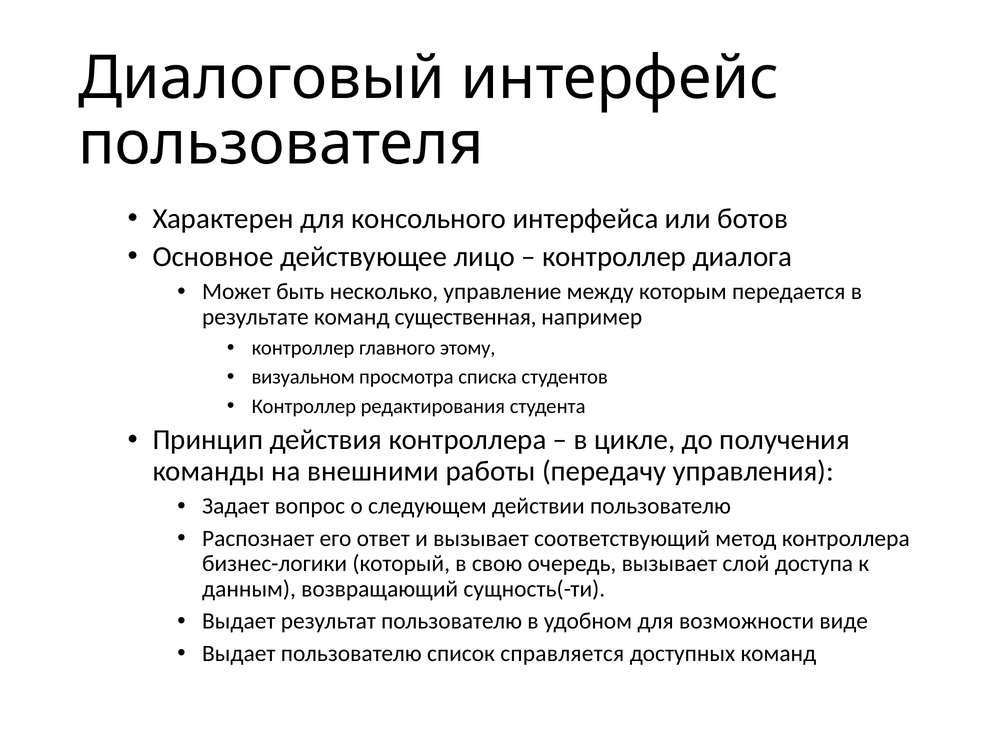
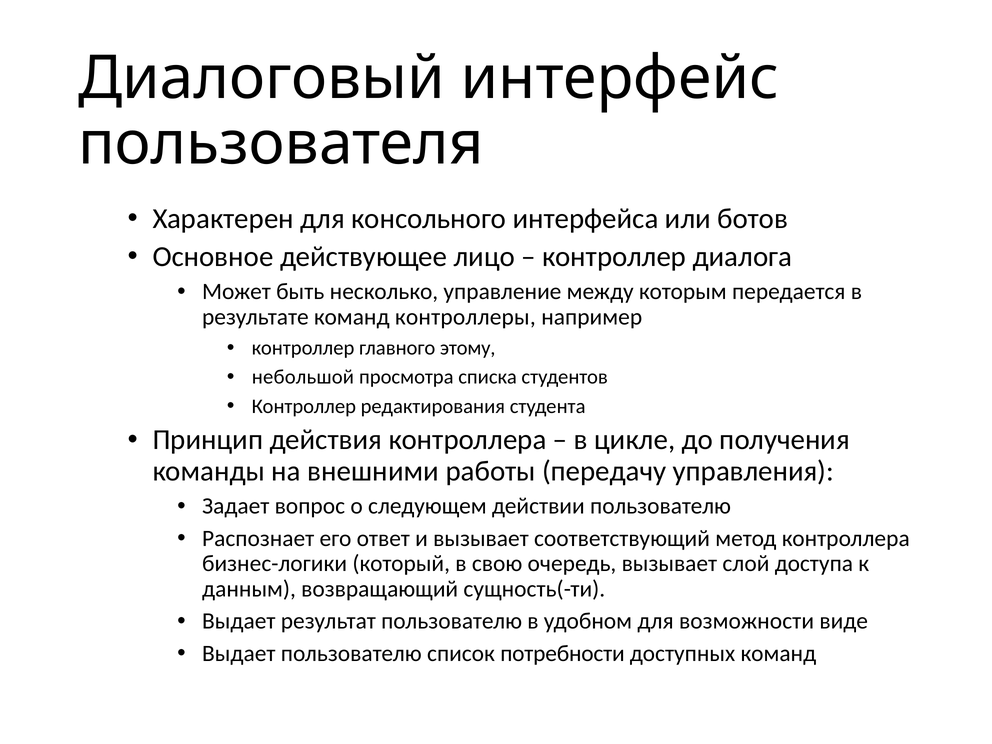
существенная: существенная -> контроллеры
визуальном: визуальном -> небольшой
справляется: справляется -> потребности
